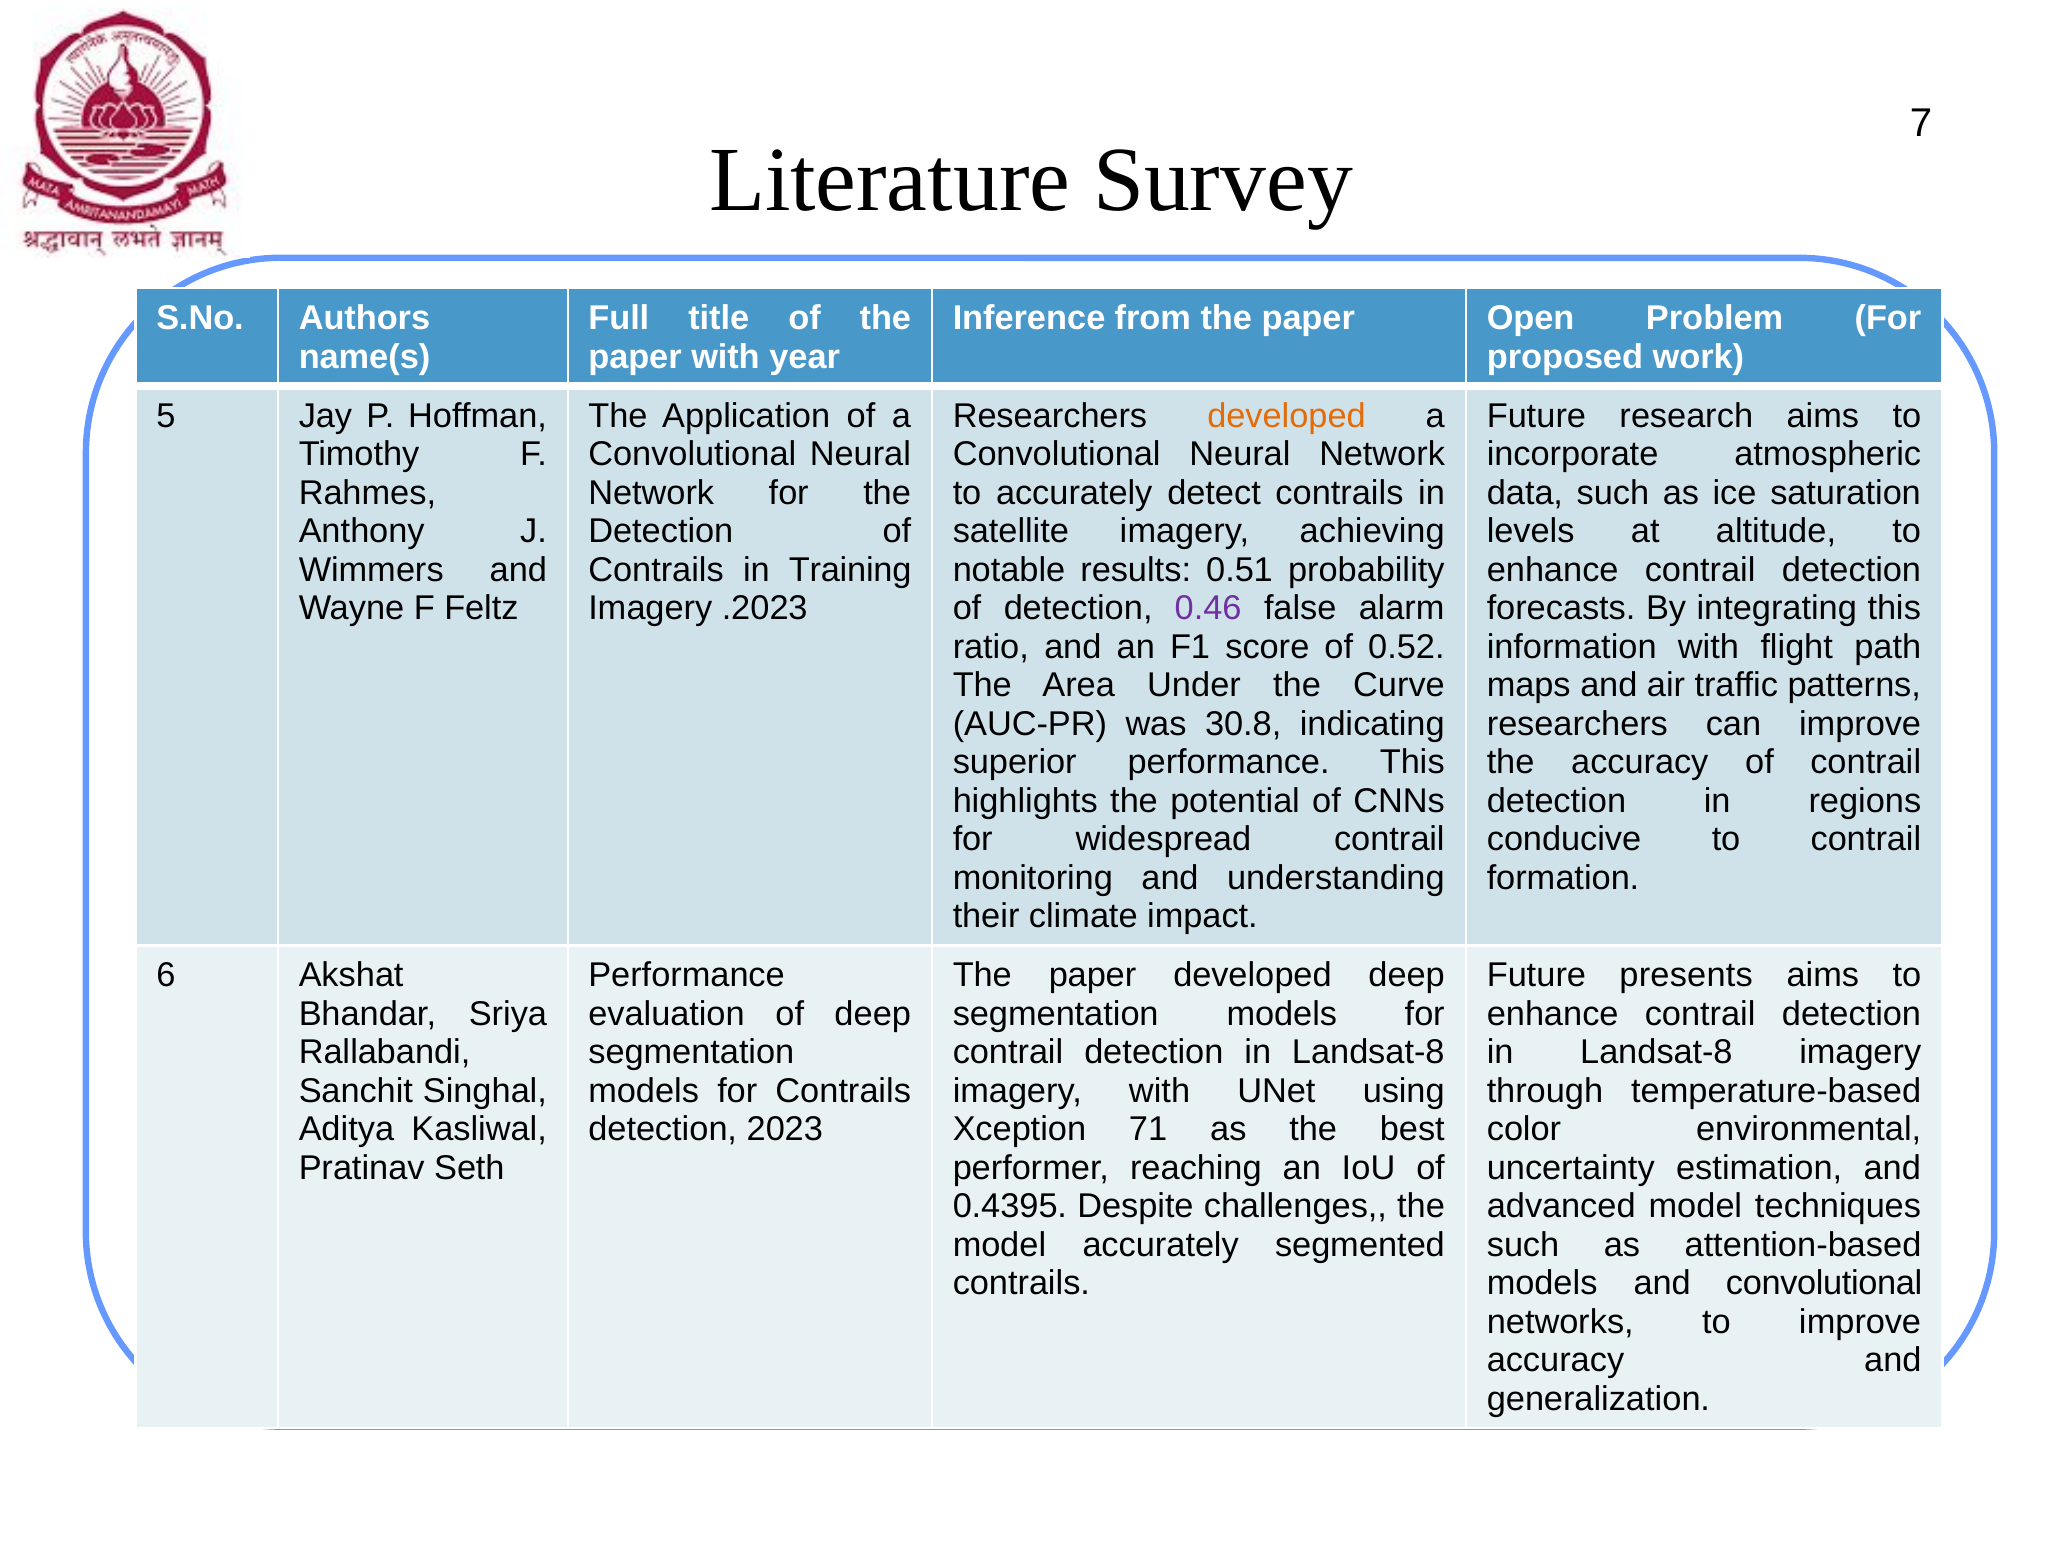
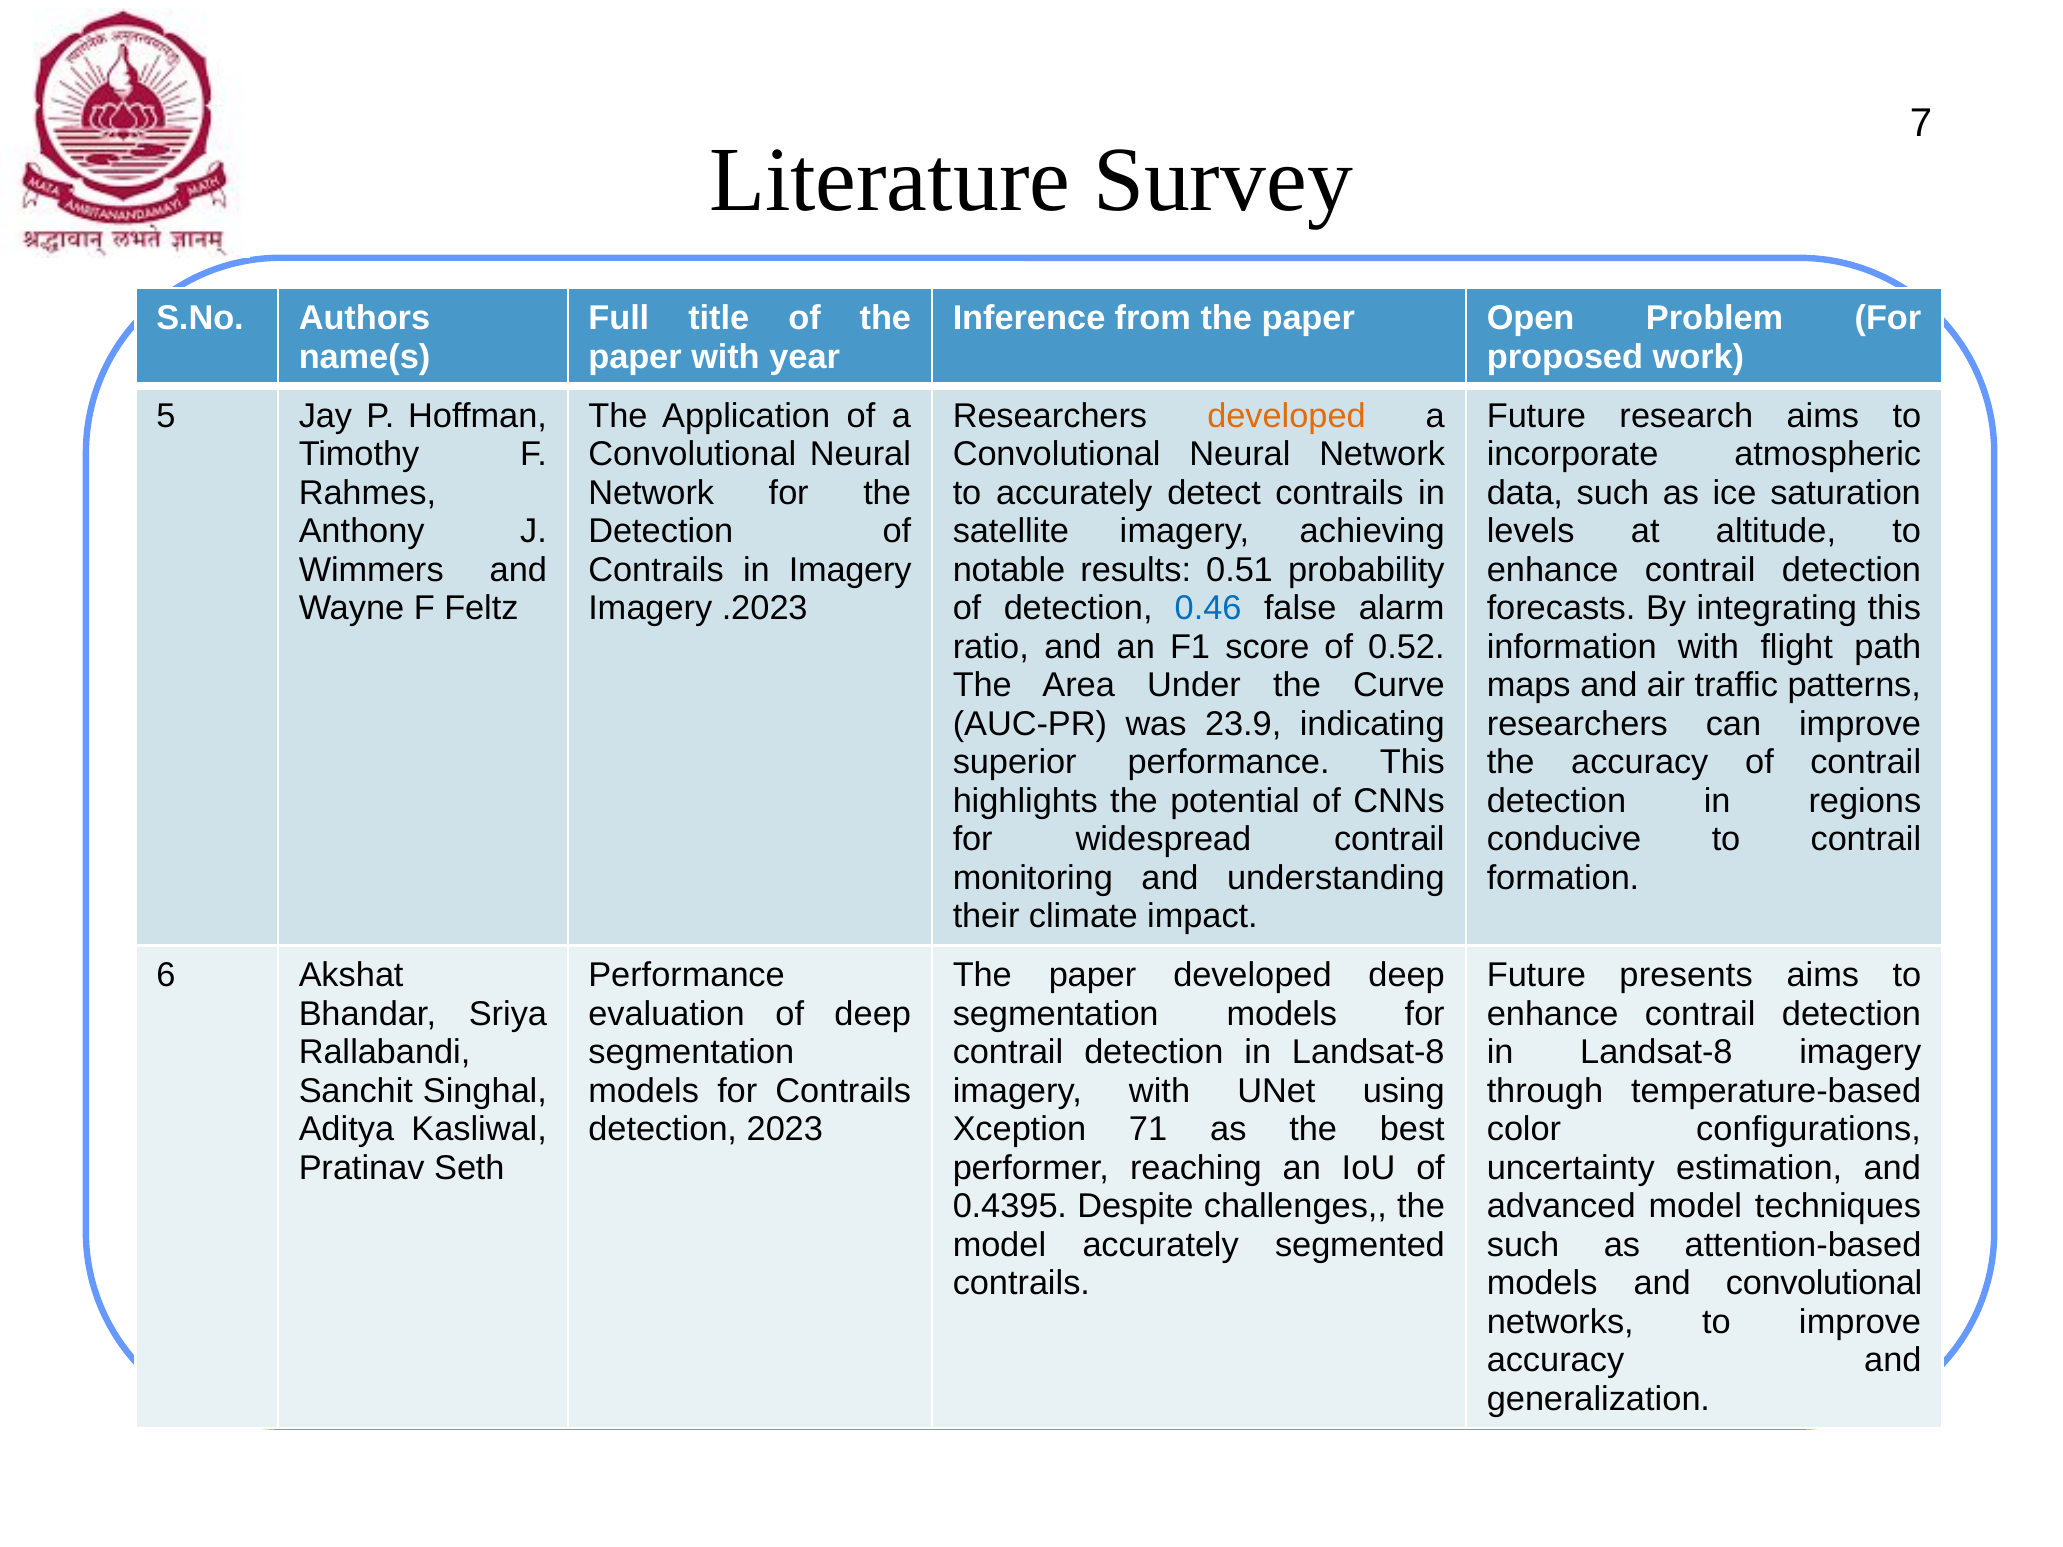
in Training: Training -> Imagery
0.46 colour: purple -> blue
30.8: 30.8 -> 23.9
environmental: environmental -> configurations
